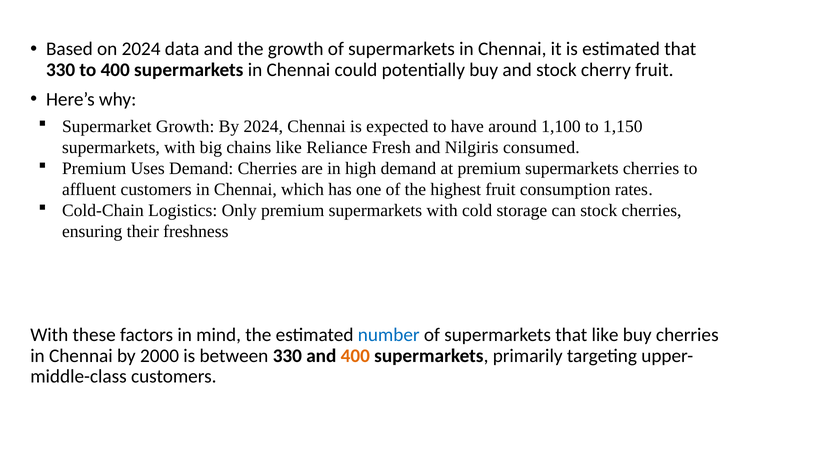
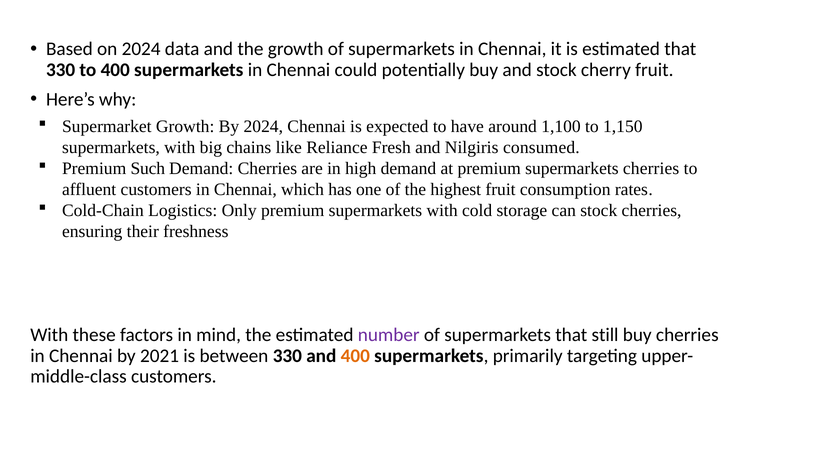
Uses: Uses -> Such
number colour: blue -> purple
that like: like -> still
2000: 2000 -> 2021
